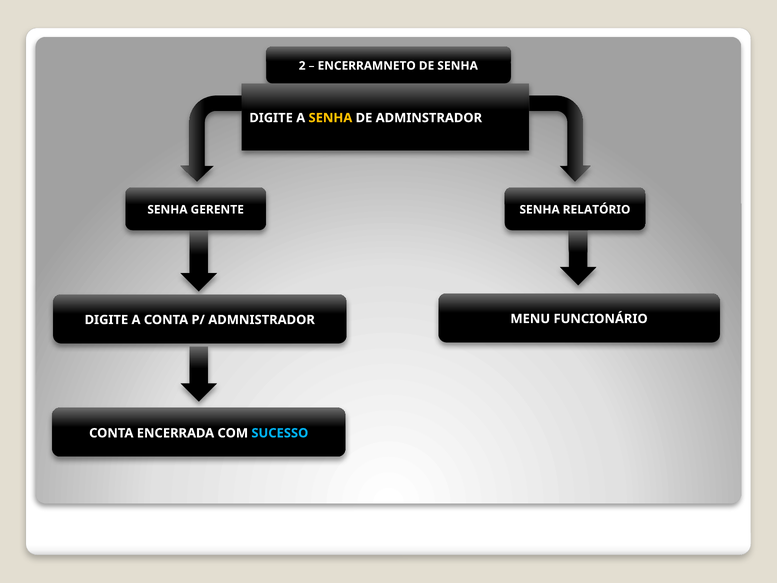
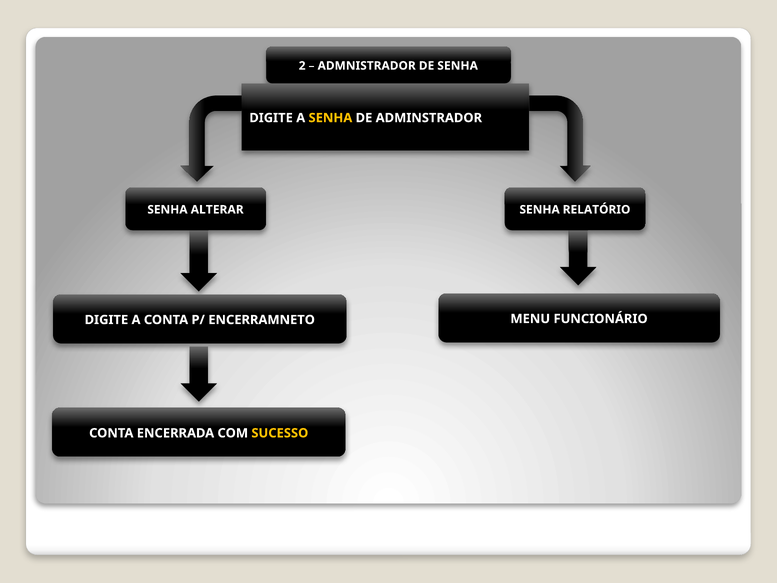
ENCERRAMNETO: ENCERRAMNETO -> ADMNISTRADOR
GERENTE: GERENTE -> ALTERAR
ADMNISTRADOR: ADMNISTRADOR -> ENCERRAMNETO
SUCESSO colour: light blue -> yellow
